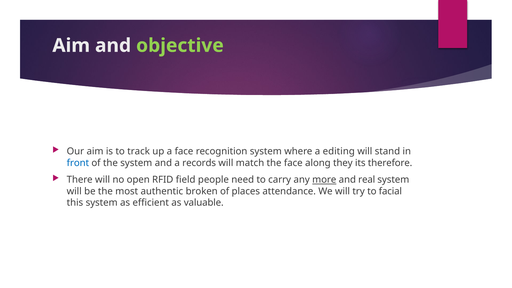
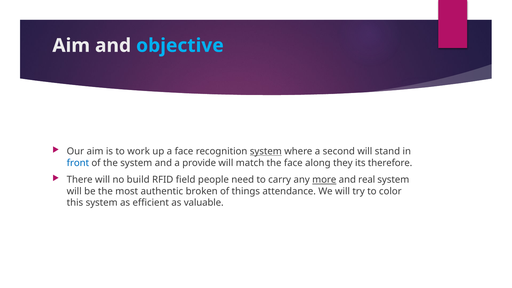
objective colour: light green -> light blue
track: track -> work
system at (266, 151) underline: none -> present
editing: editing -> second
records: records -> provide
open: open -> build
places: places -> things
facial: facial -> color
